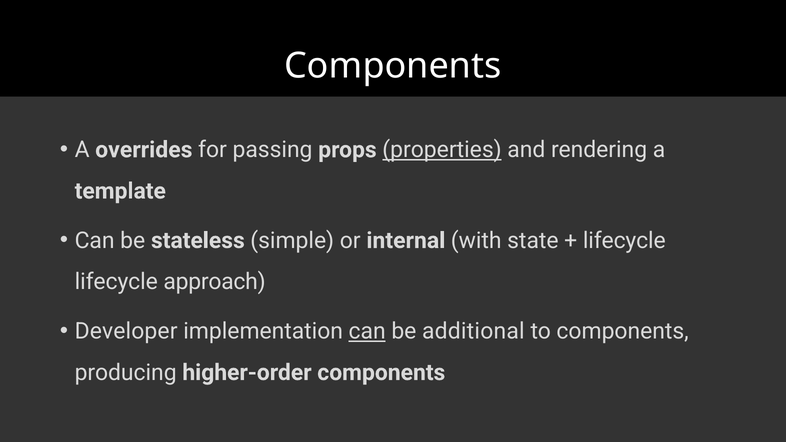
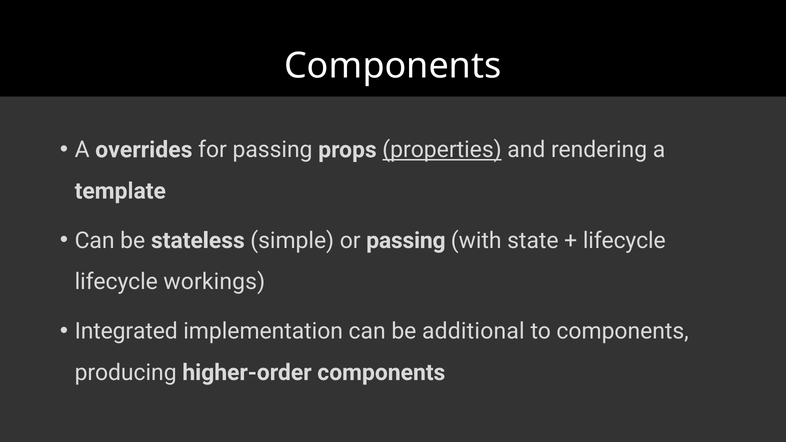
or internal: internal -> passing
approach: approach -> workings
Developer: Developer -> Integrated
can at (367, 331) underline: present -> none
